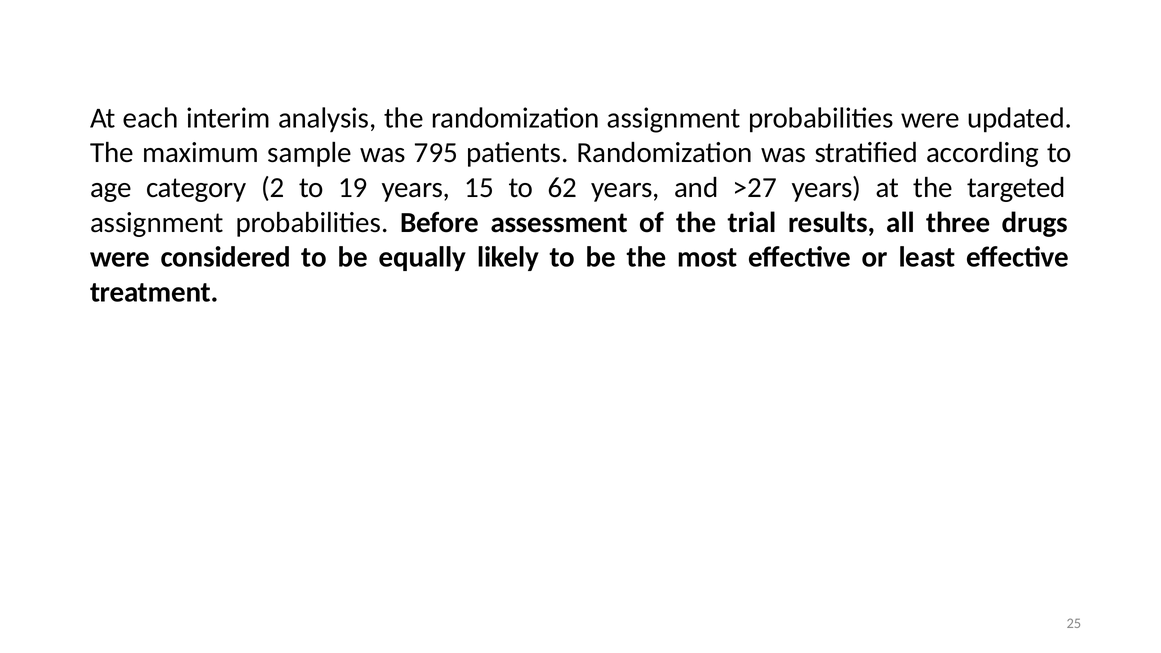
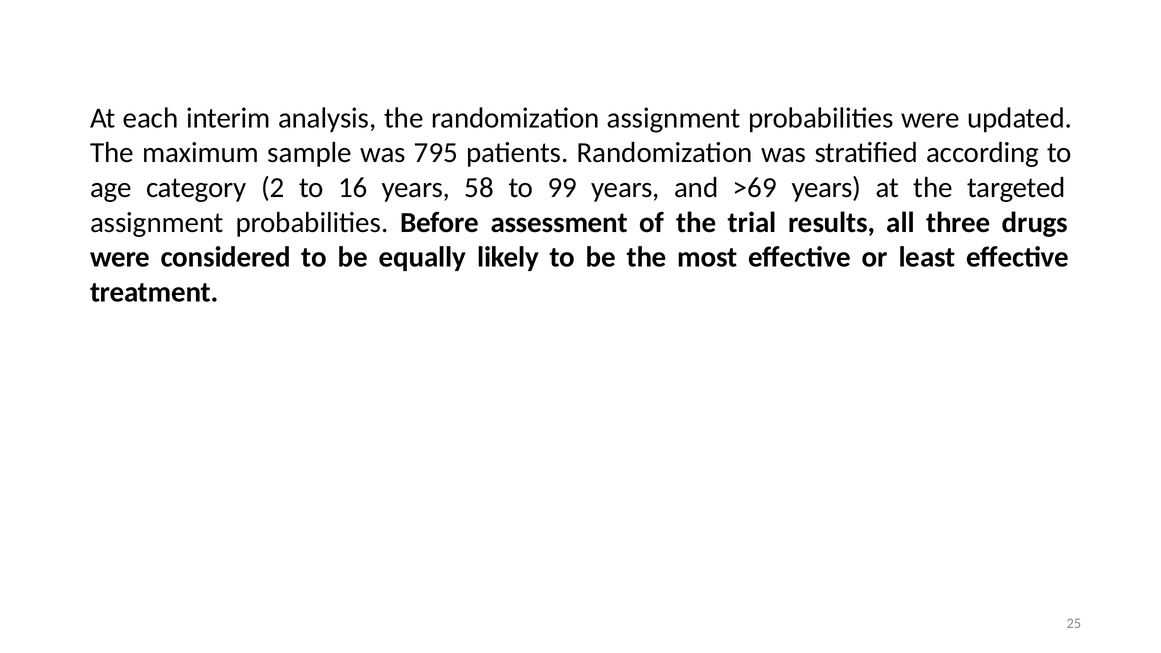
19: 19 -> 16
15: 15 -> 58
62: 62 -> 99
>27: >27 -> >69
